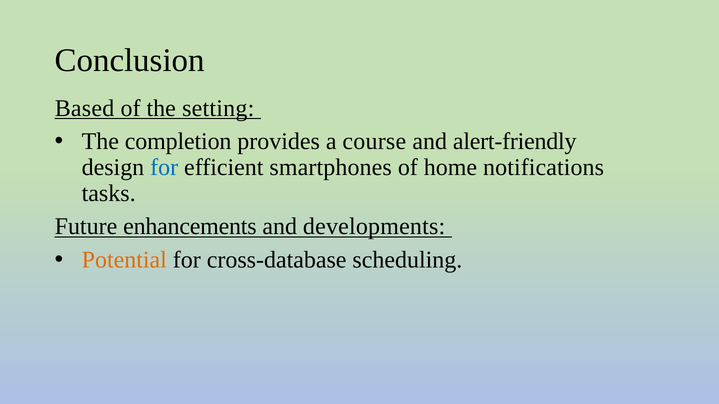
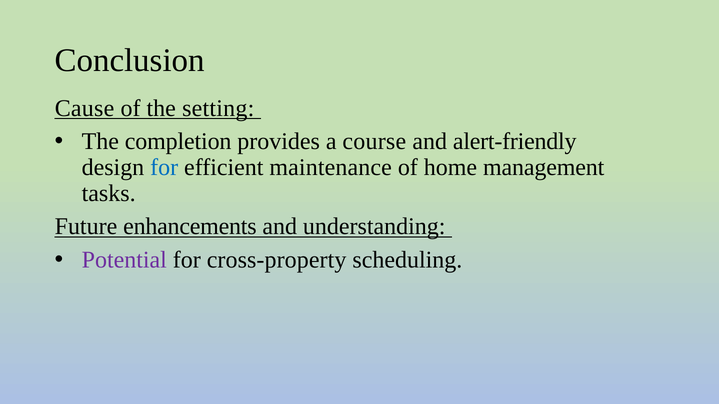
Based: Based -> Cause
smartphones: smartphones -> maintenance
notifications: notifications -> management
developments: developments -> understanding
Potential colour: orange -> purple
cross-database: cross-database -> cross-property
